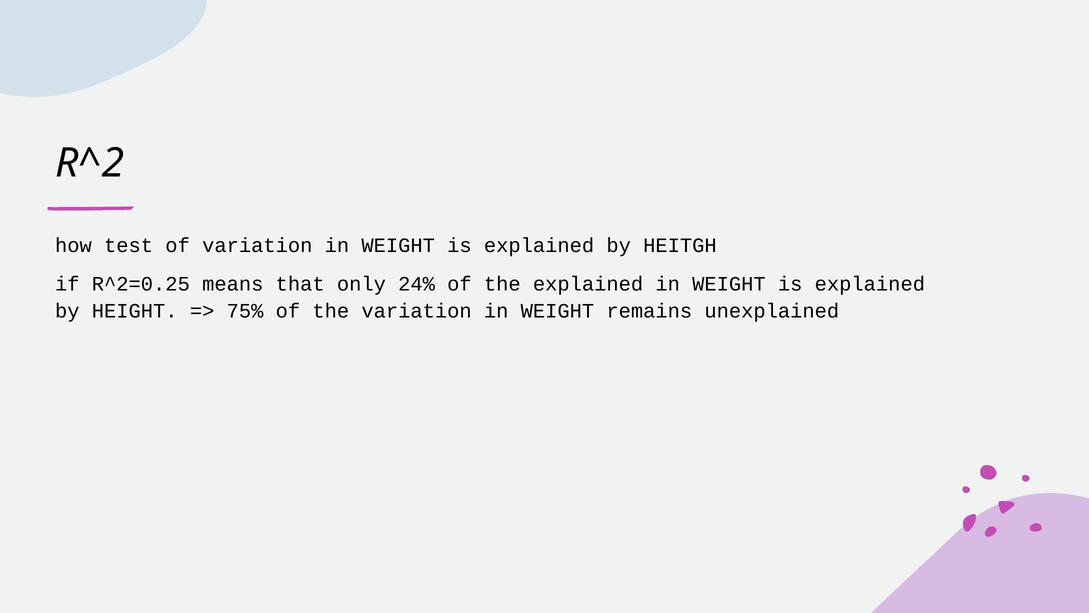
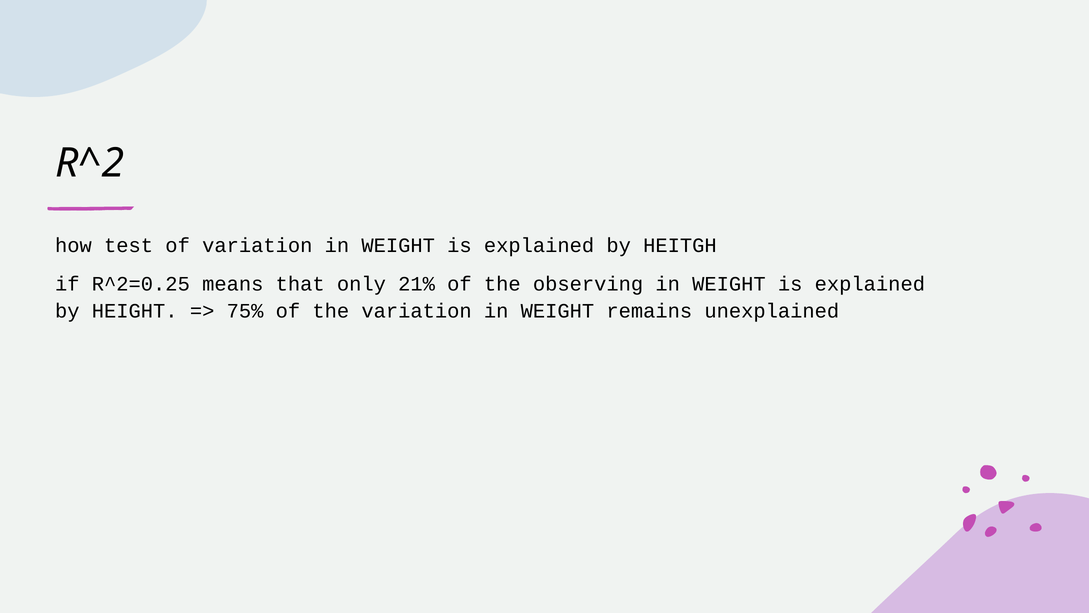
24%: 24% -> 21%
the explained: explained -> observing
